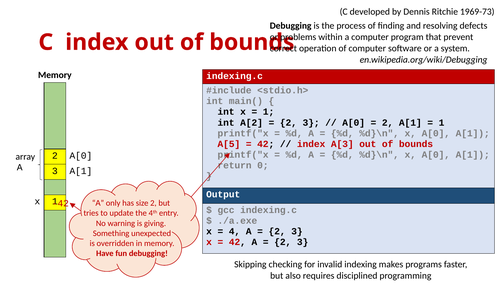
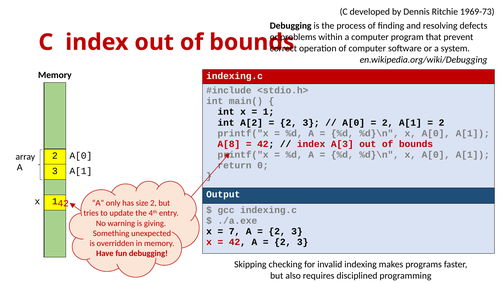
1 at (442, 123): 1 -> 2
A[5: A[5 -> A[8
4: 4 -> 7
